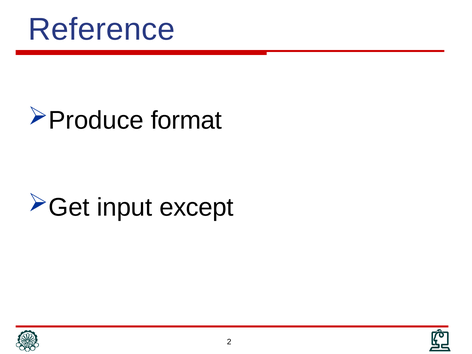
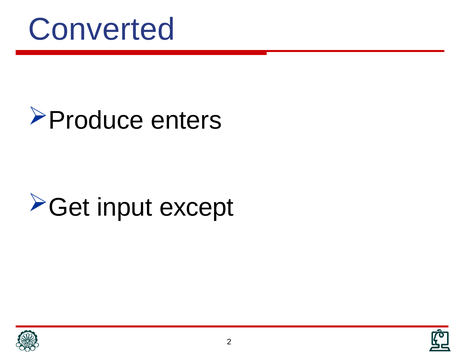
Reference: Reference -> Converted
format: format -> enters
